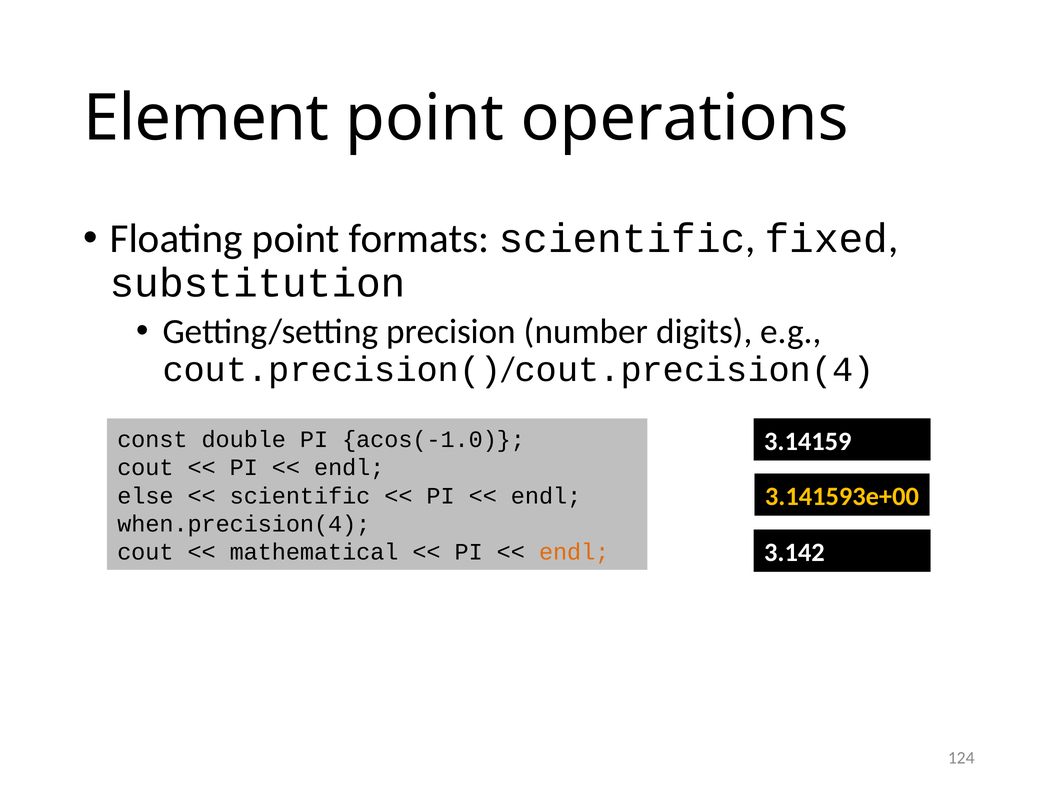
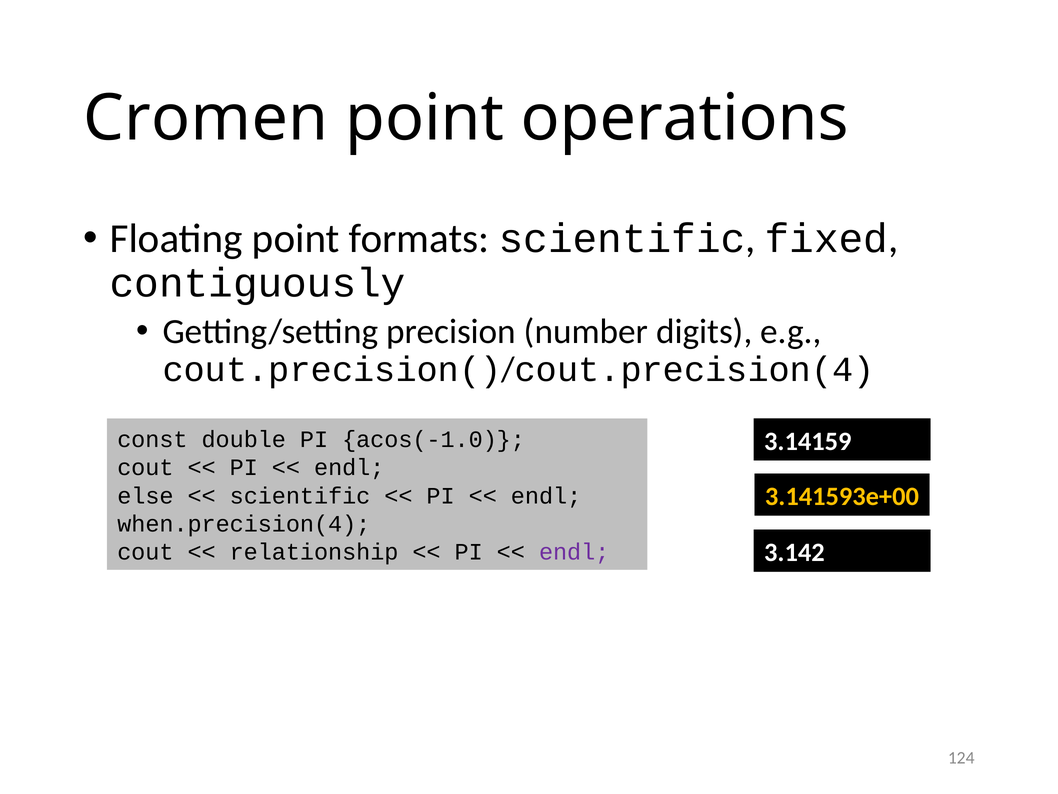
Element: Element -> Cromen
substitution: substitution -> contiguously
mathematical: mathematical -> relationship
endl at (574, 552) colour: orange -> purple
